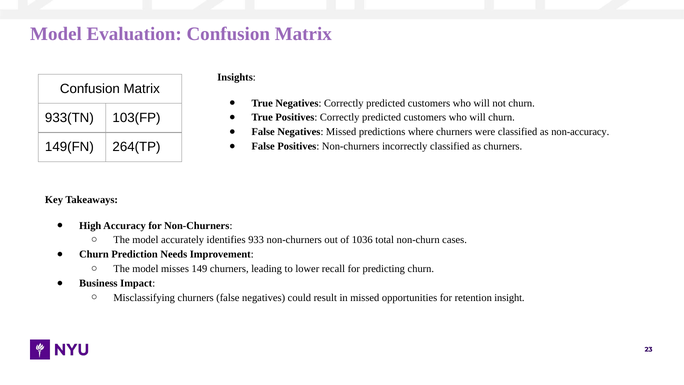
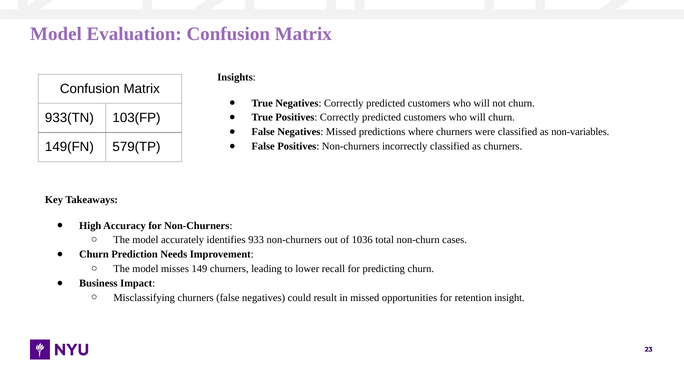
non-accuracy: non-accuracy -> non-variables
264(TP: 264(TP -> 579(TP
